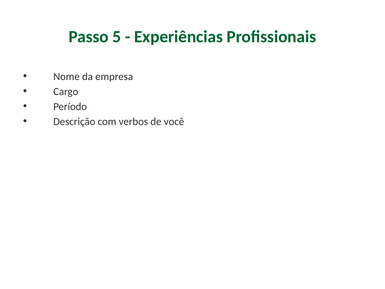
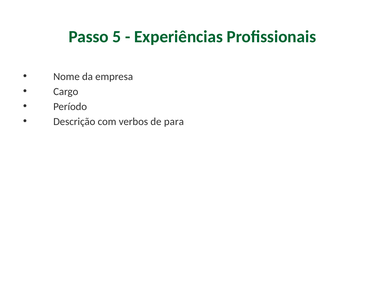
você: você -> para
